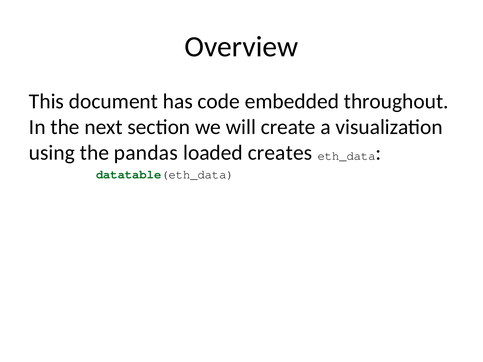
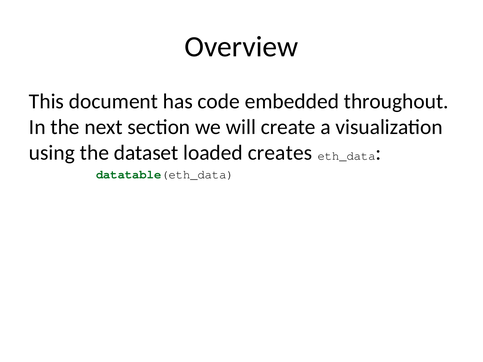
pandas: pandas -> dataset
